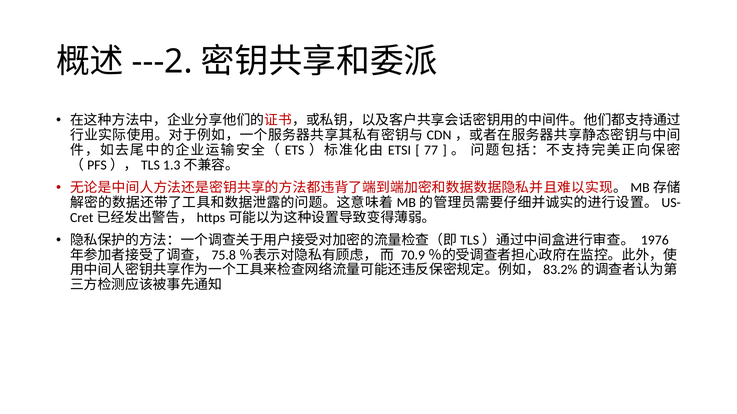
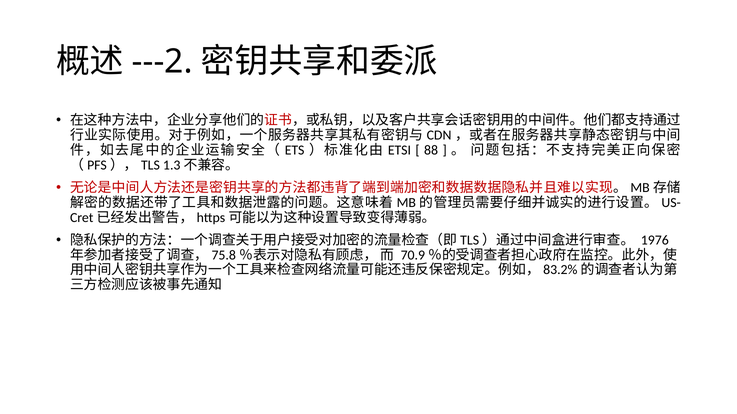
77: 77 -> 88
